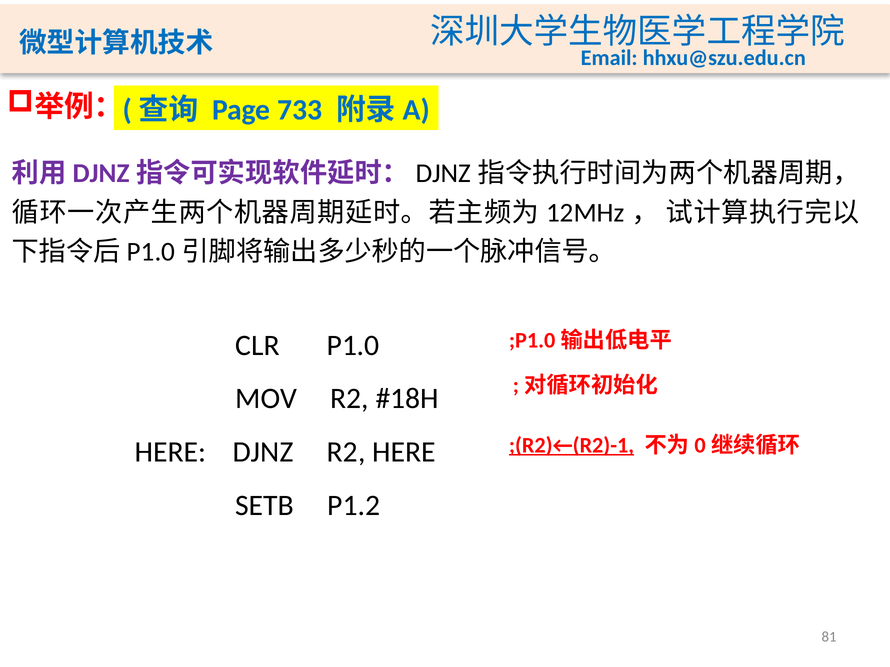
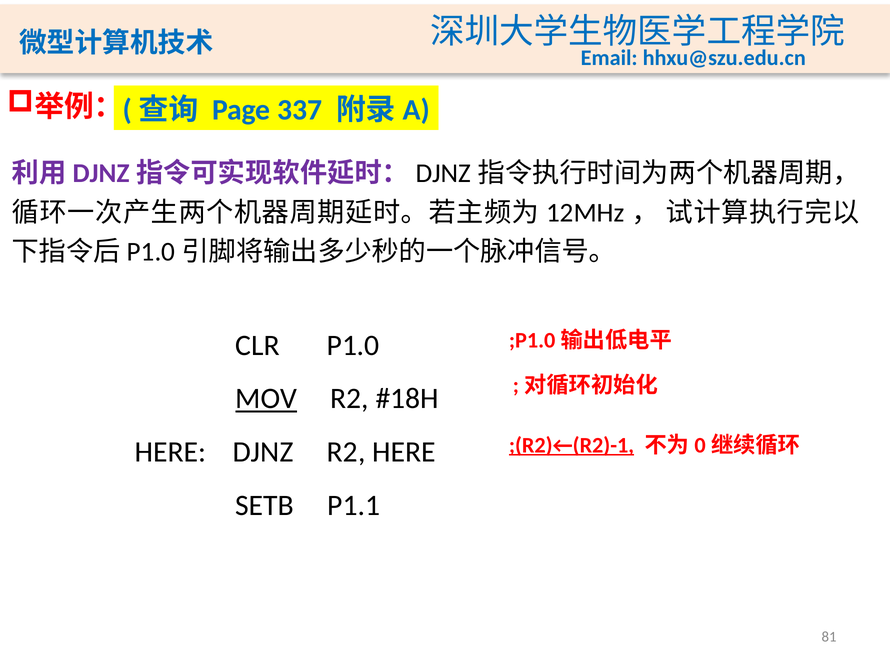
733: 733 -> 337
MOV underline: none -> present
P1.2: P1.2 -> P1.1
